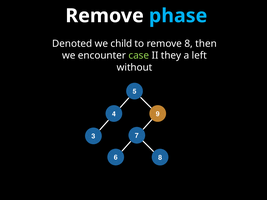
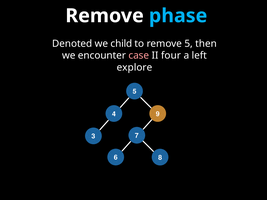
remove 8: 8 -> 5
case colour: light green -> pink
they: they -> four
without: without -> explore
